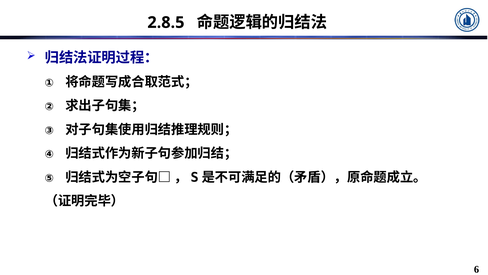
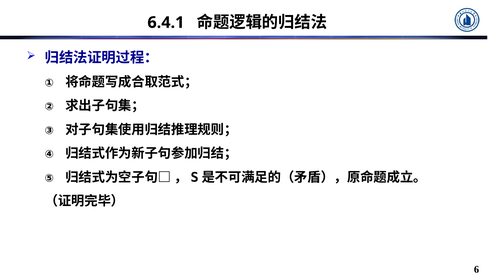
2.8.5: 2.8.5 -> 6.4.1
